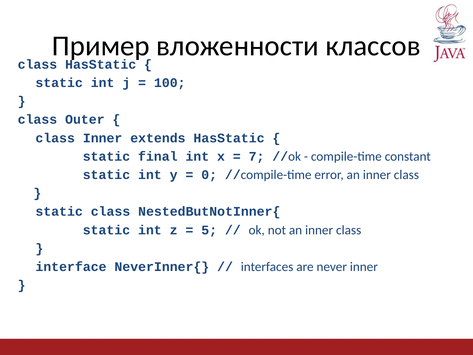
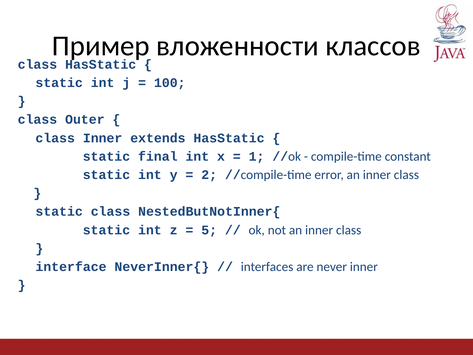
7: 7 -> 1
0: 0 -> 2
